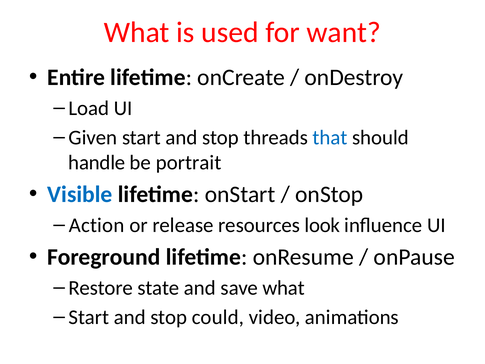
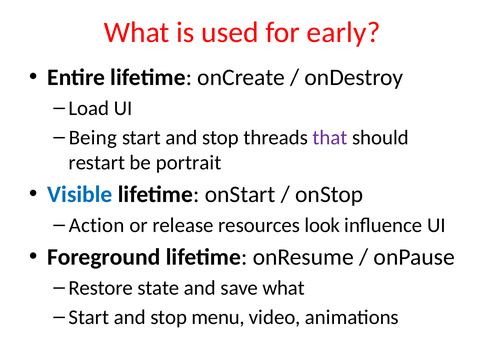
want: want -> early
Given: Given -> Being
that colour: blue -> purple
handle: handle -> restart
could: could -> menu
